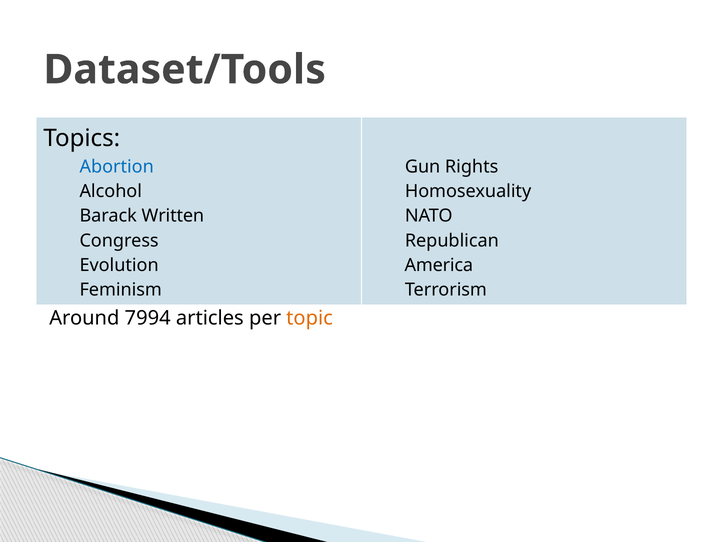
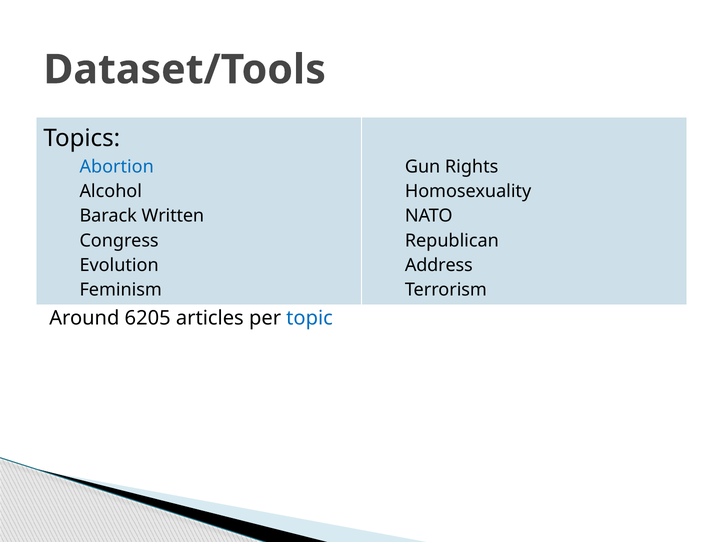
America: America -> Address
7994: 7994 -> 6205
topic colour: orange -> blue
